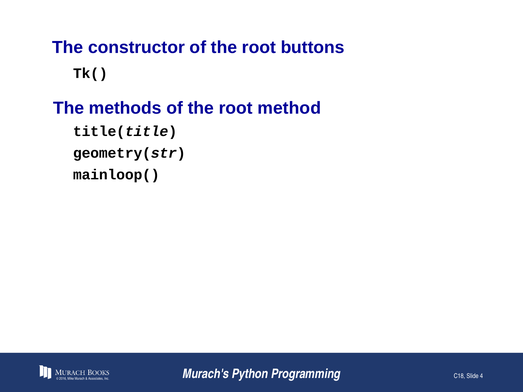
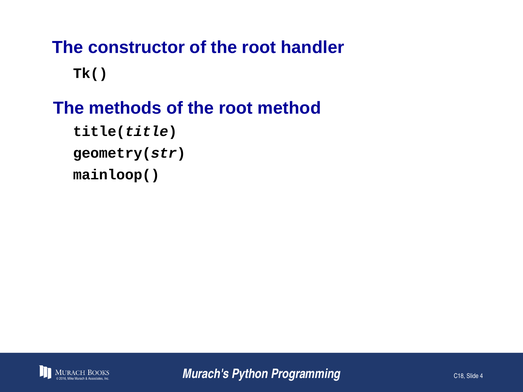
buttons: buttons -> handler
